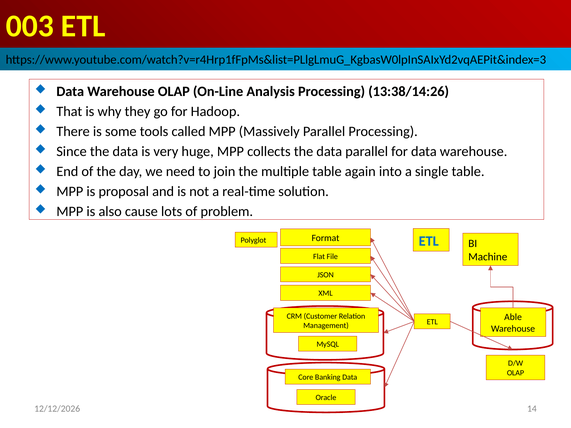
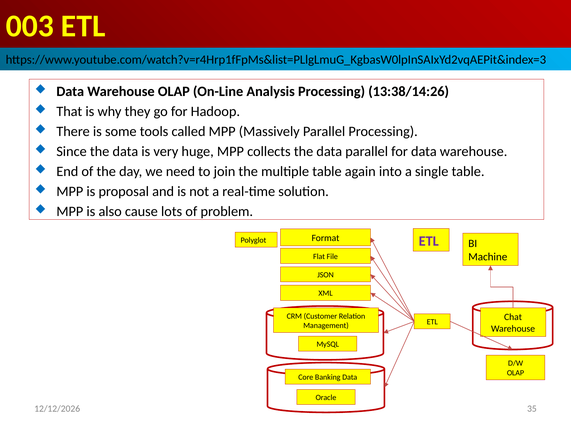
ETL at (429, 241) colour: blue -> purple
Able: Able -> Chat
14: 14 -> 35
